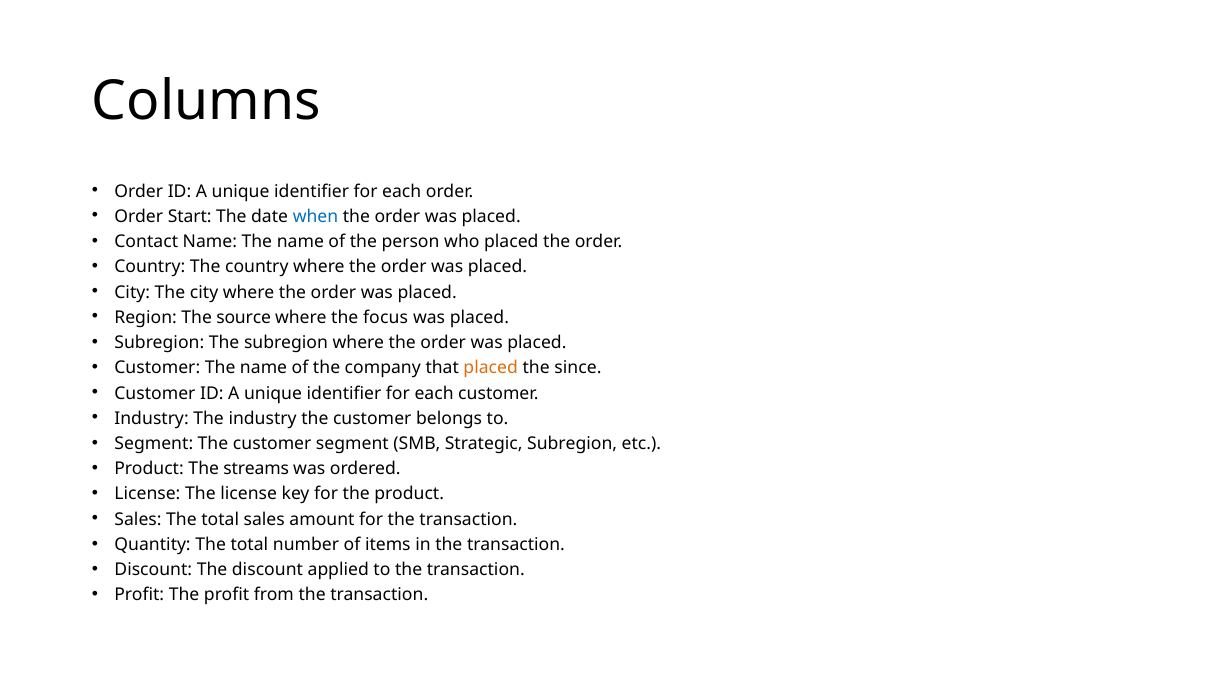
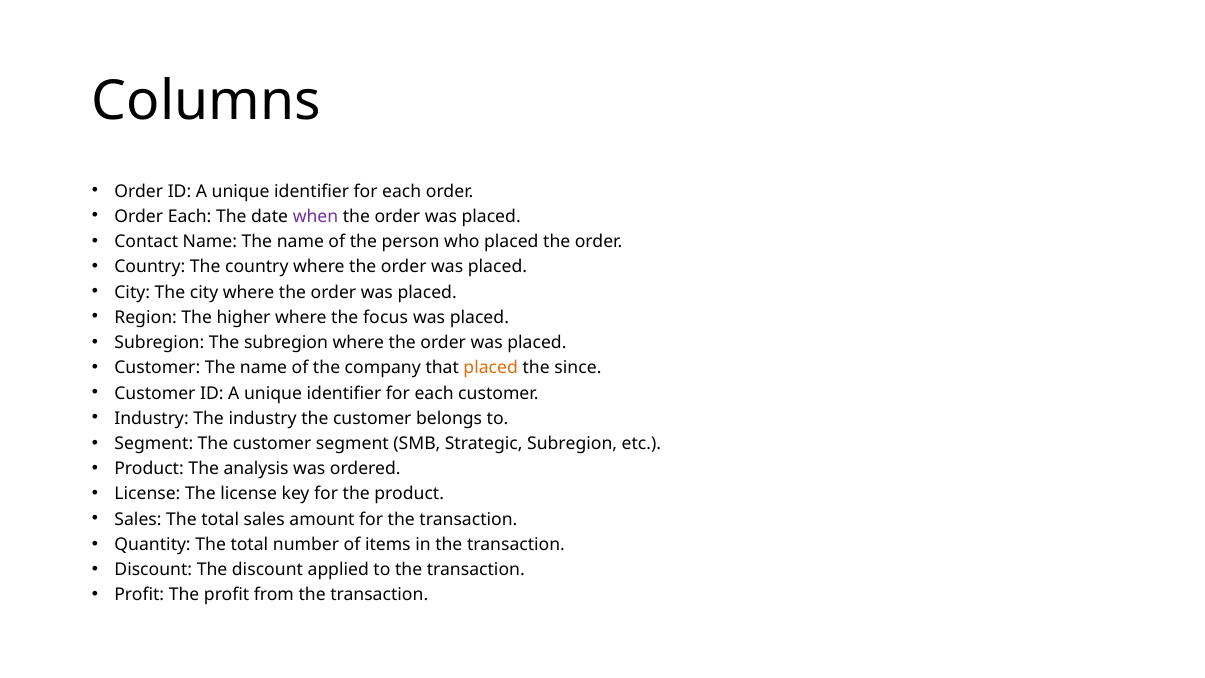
Order Start: Start -> Each
when colour: blue -> purple
source: source -> higher
streams: streams -> analysis
